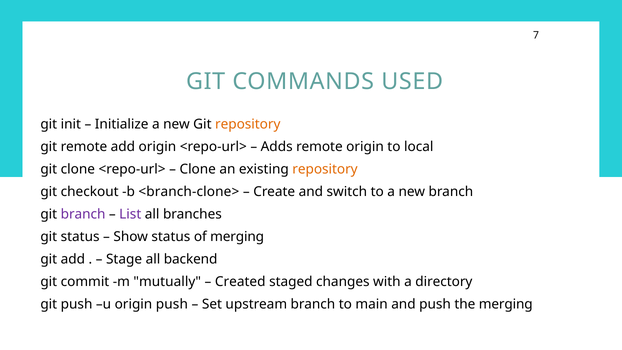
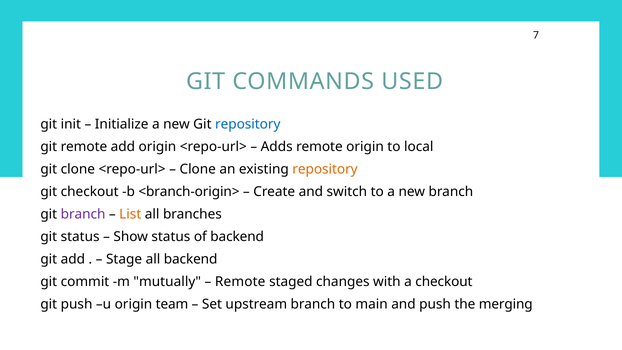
repository at (248, 124) colour: orange -> blue
<branch-clone>: <branch-clone> -> <branch-origin>
List colour: purple -> orange
of merging: merging -> backend
Created at (240, 281): Created -> Remote
a directory: directory -> checkout
origin push: push -> team
